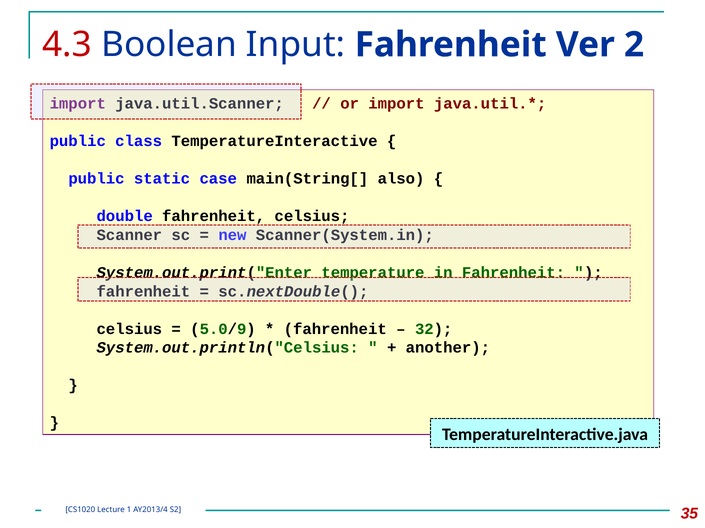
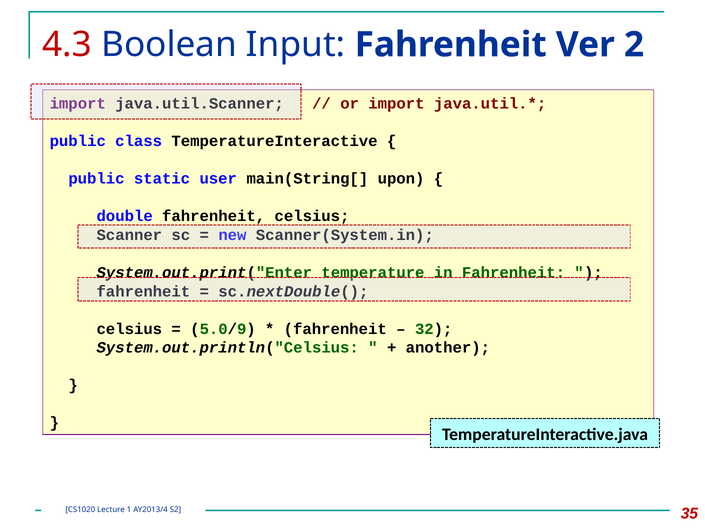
case: case -> user
also: also -> upon
